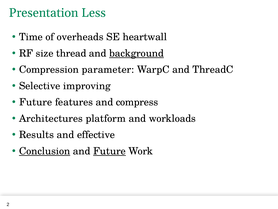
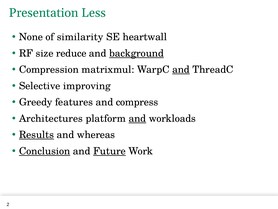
Time: Time -> None
overheads: overheads -> similarity
thread: thread -> reduce
parameter: parameter -> matrixmul
and at (181, 69) underline: none -> present
Future at (36, 102): Future -> Greedy
and at (137, 118) underline: none -> present
Results underline: none -> present
effective: effective -> whereas
